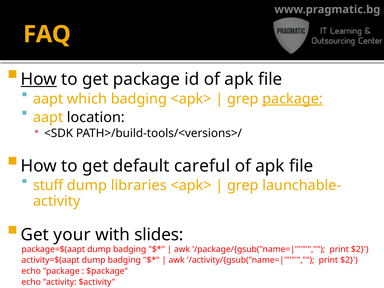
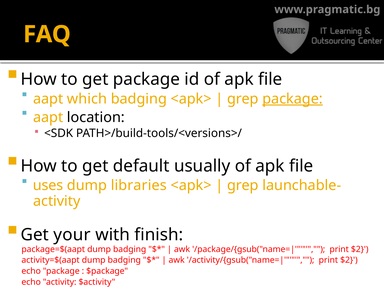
How at (39, 79) underline: present -> none
careful: careful -> usually
stuff: stuff -> uses
slides: slides -> finish
